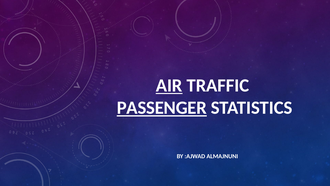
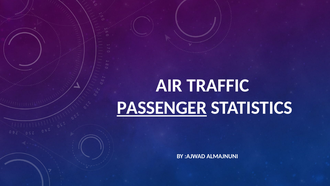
AIR underline: present -> none
